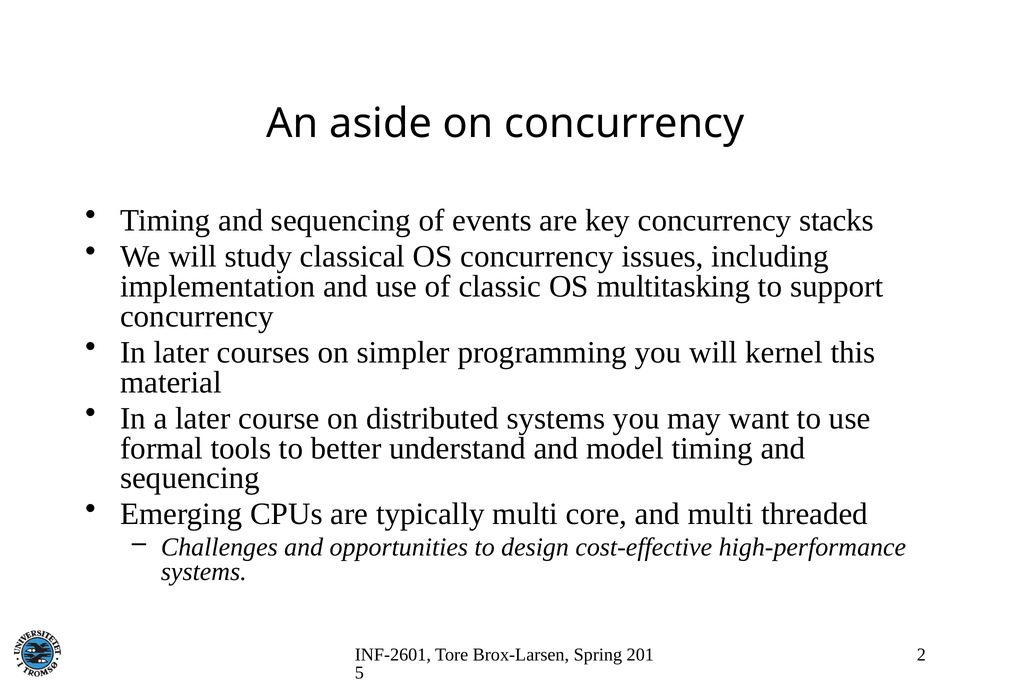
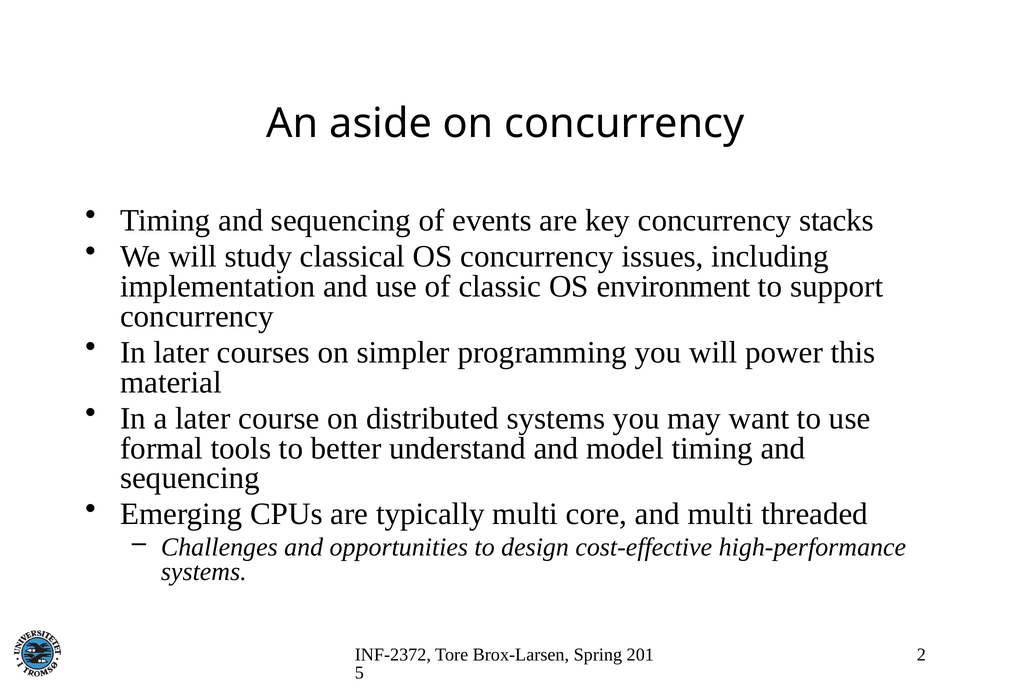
multitasking: multitasking -> environment
kernel: kernel -> power
INF-2601: INF-2601 -> INF-2372
